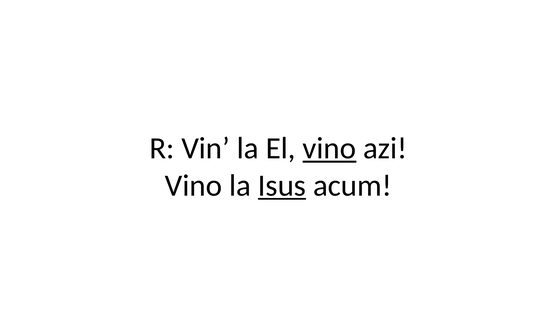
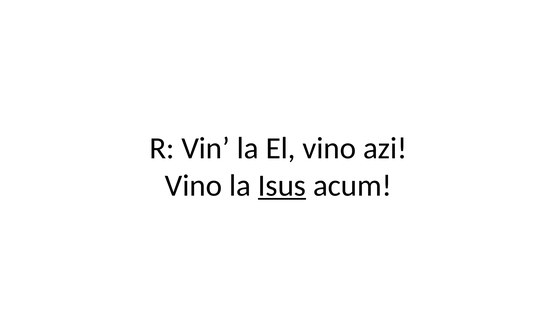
vino at (329, 149) underline: present -> none
